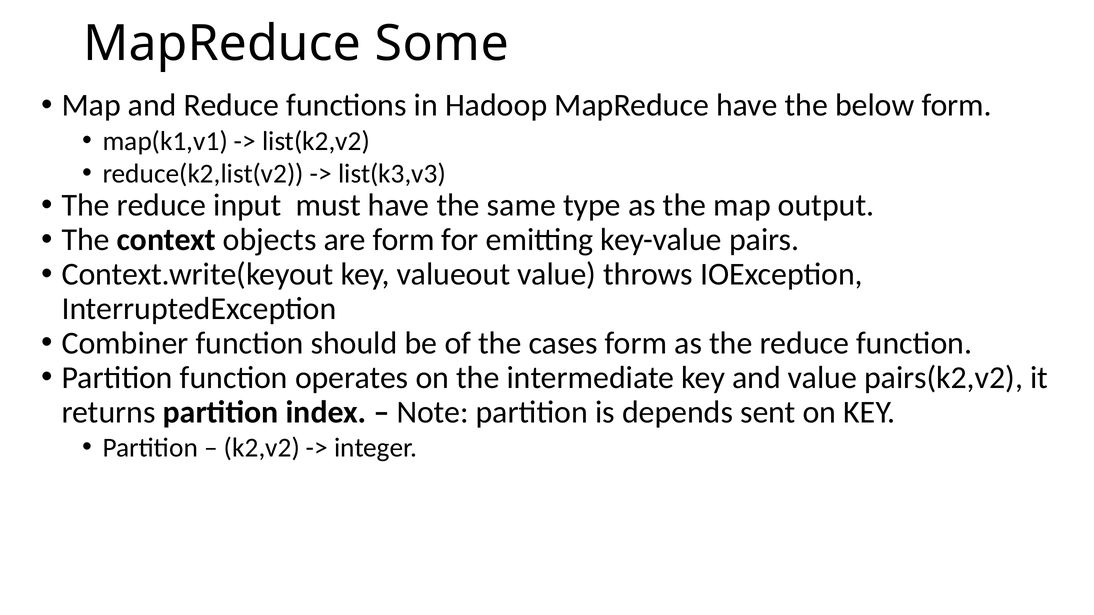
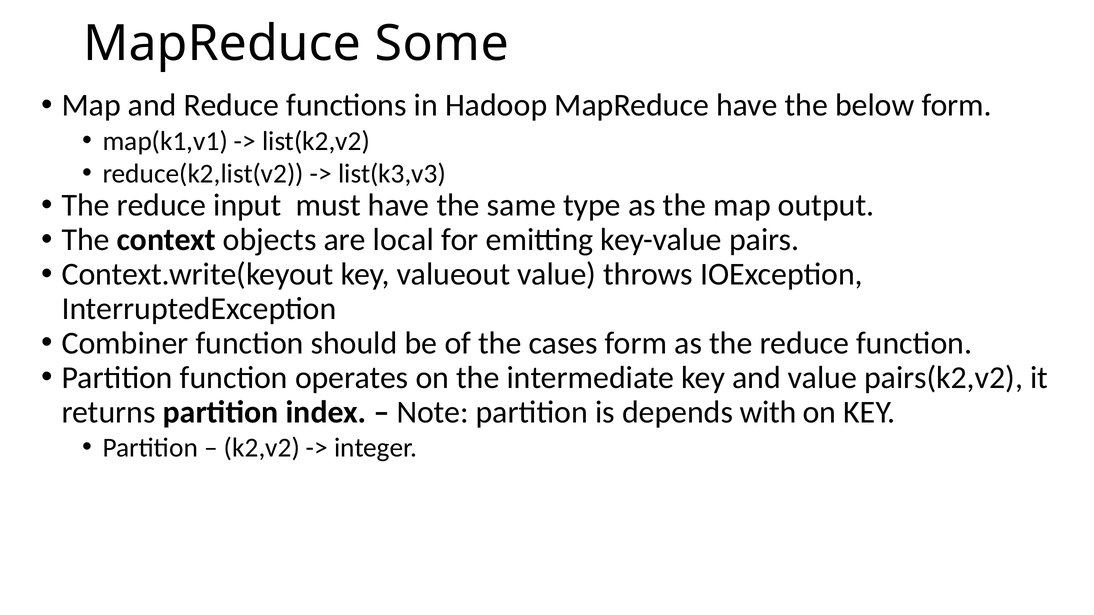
are form: form -> local
sent: sent -> with
